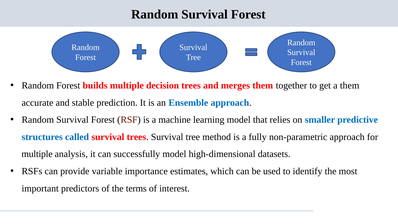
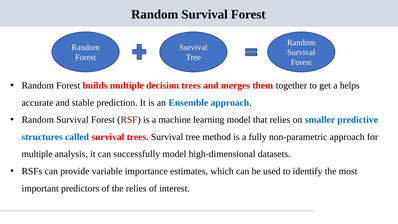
a them: them -> helps
the terms: terms -> relies
